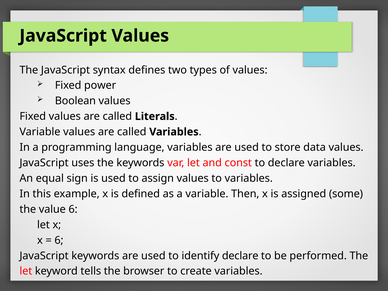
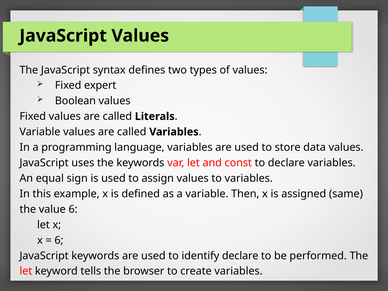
power: power -> expert
some: some -> same
